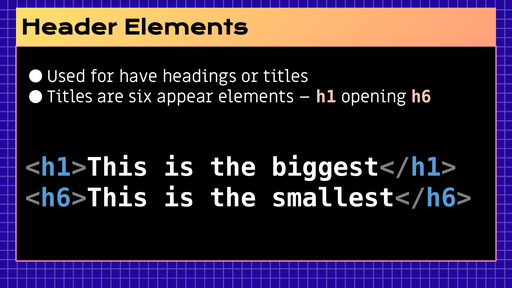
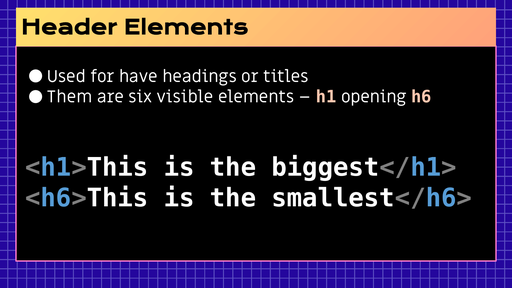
Titles at (70, 97): Titles -> Them
appear: appear -> visible
